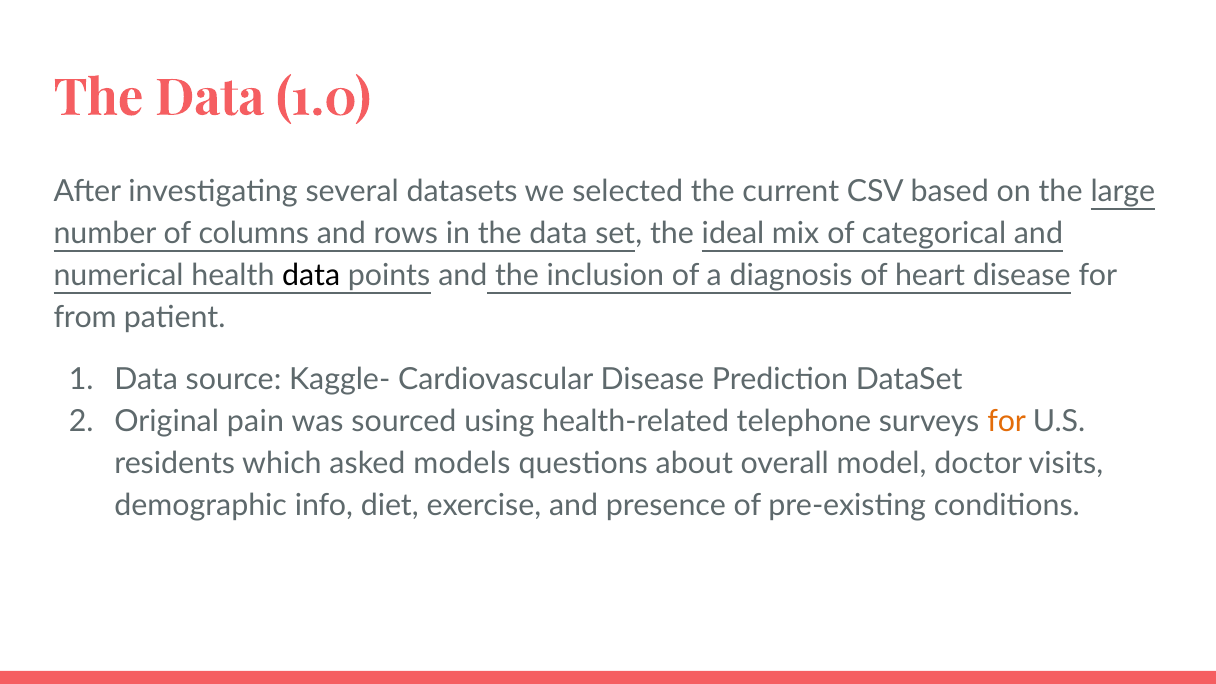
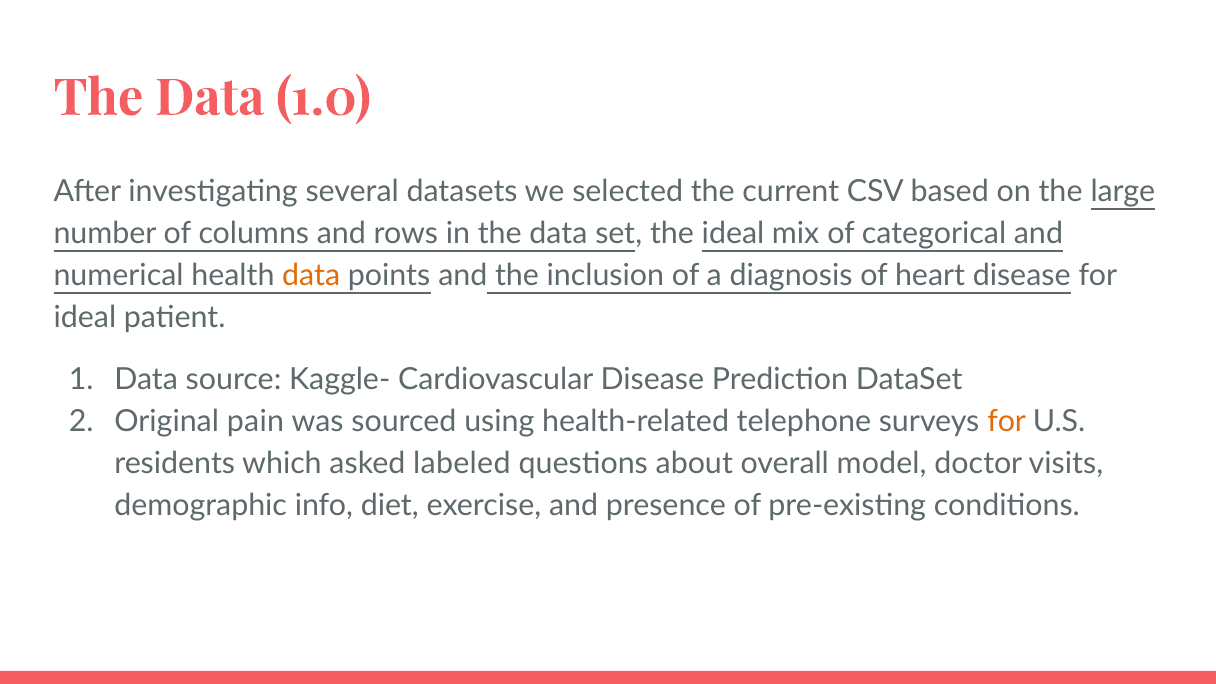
data at (311, 275) colour: black -> orange
from at (85, 317): from -> ideal
models: models -> labeled
